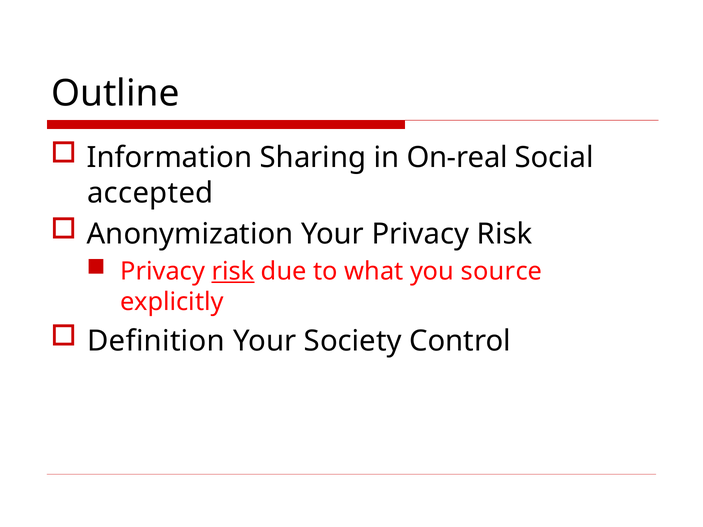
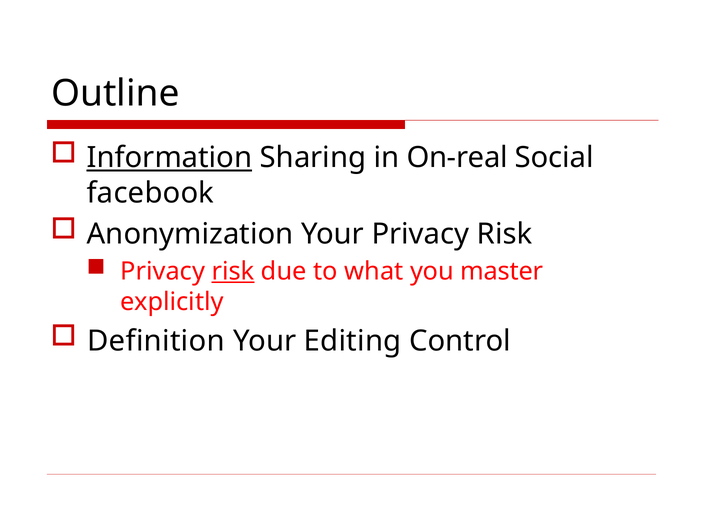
Information underline: none -> present
accepted: accepted -> facebook
source: source -> master
Society: Society -> Editing
